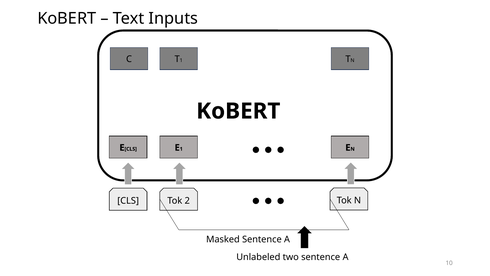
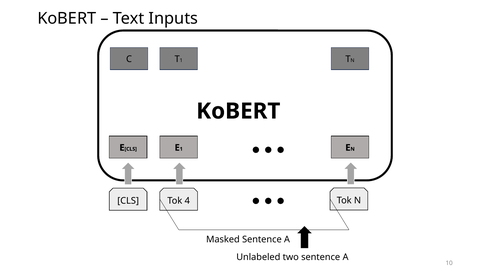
2: 2 -> 4
